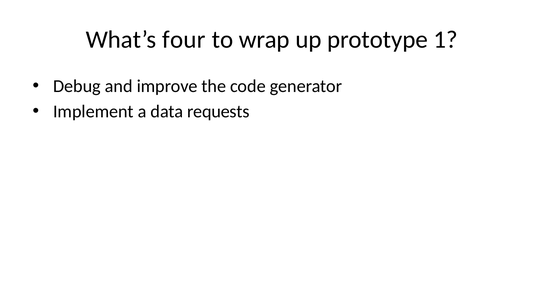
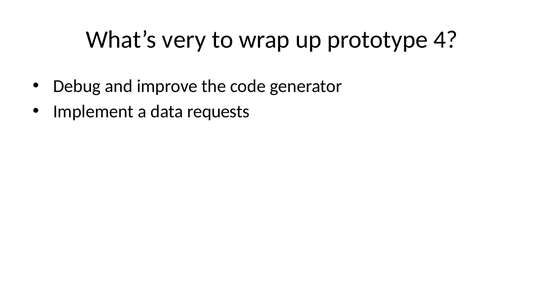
four: four -> very
1: 1 -> 4
